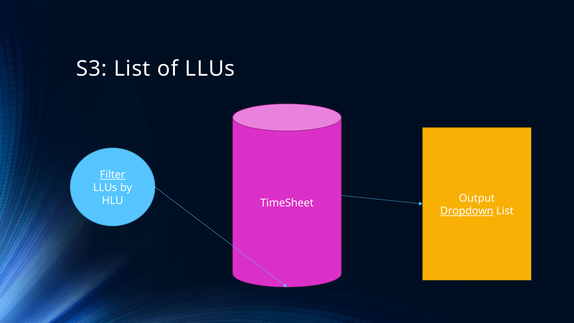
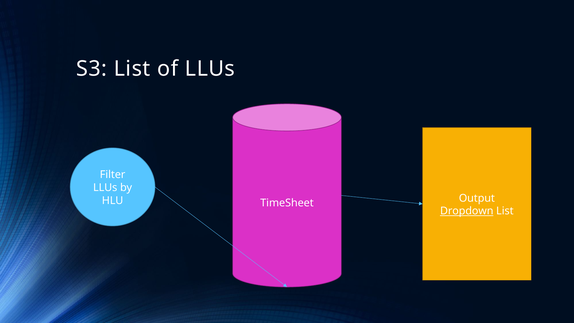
Filter underline: present -> none
